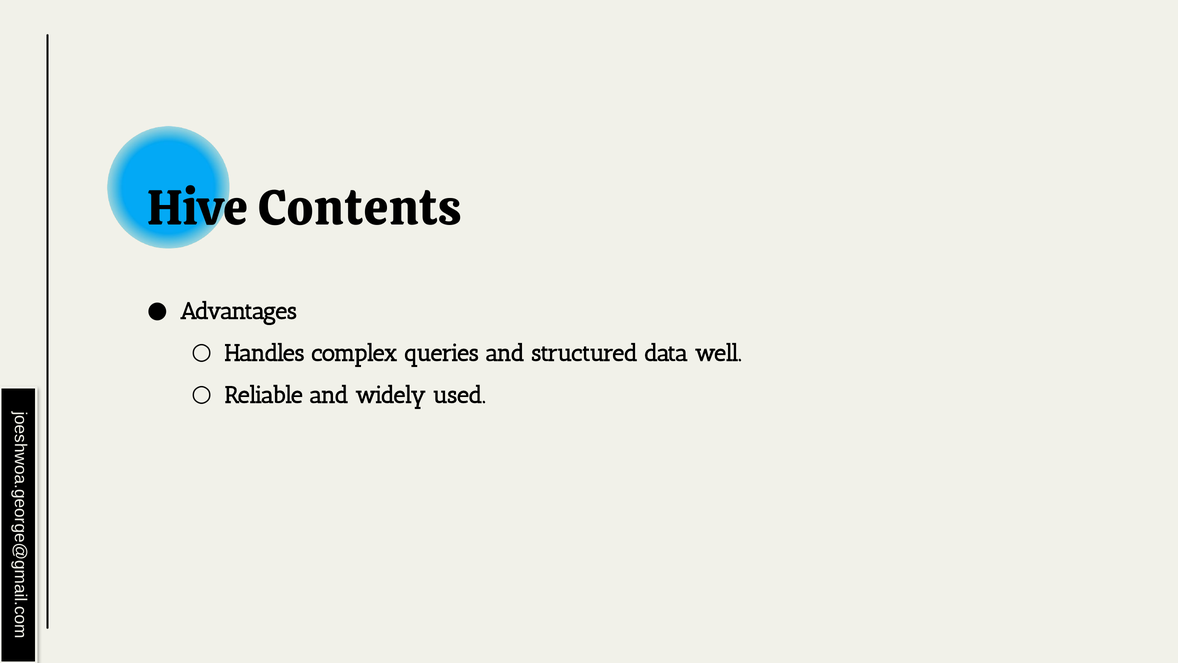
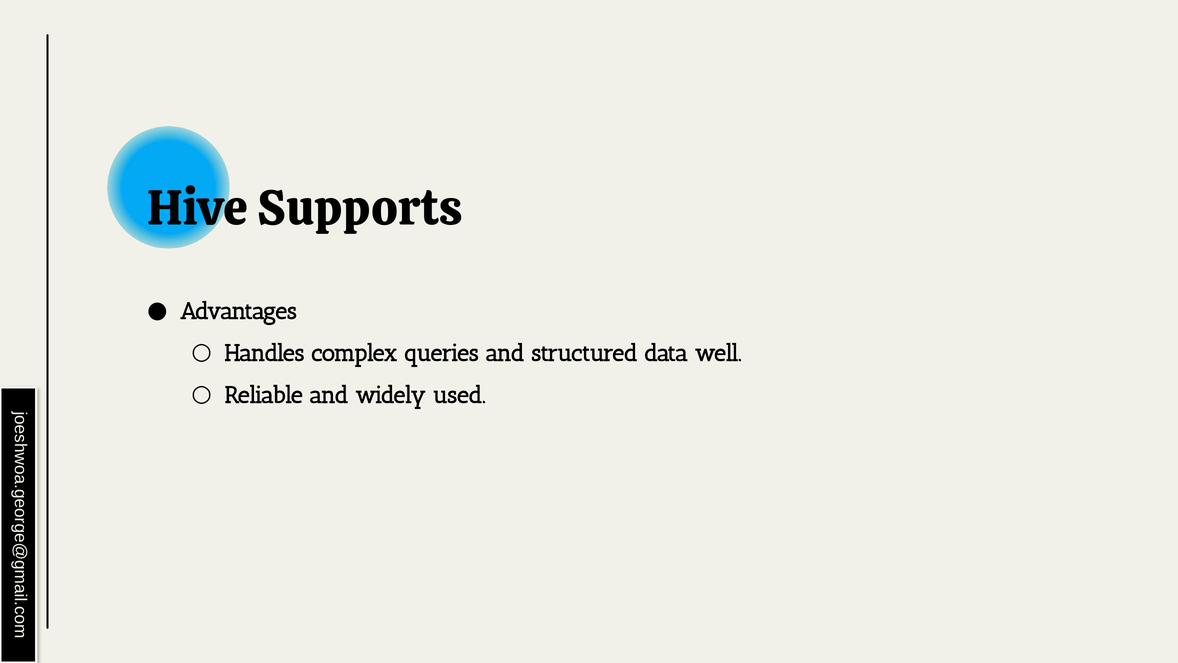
Contents: Contents -> Supports
